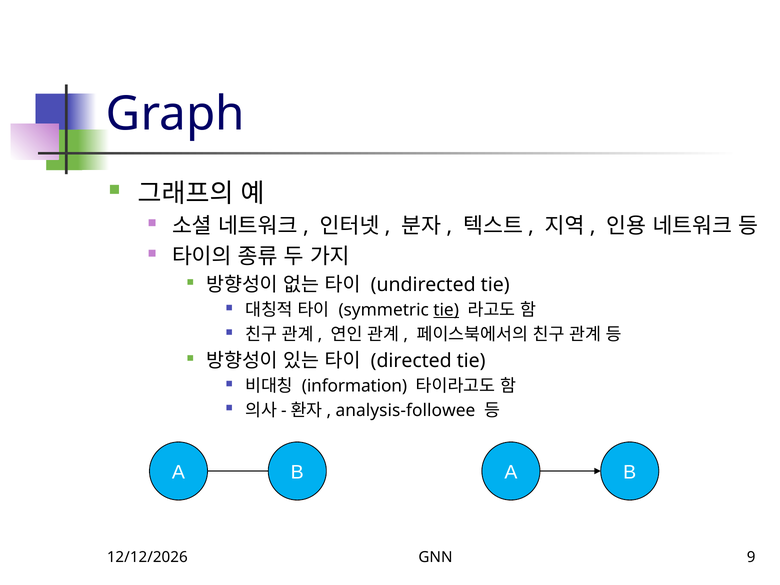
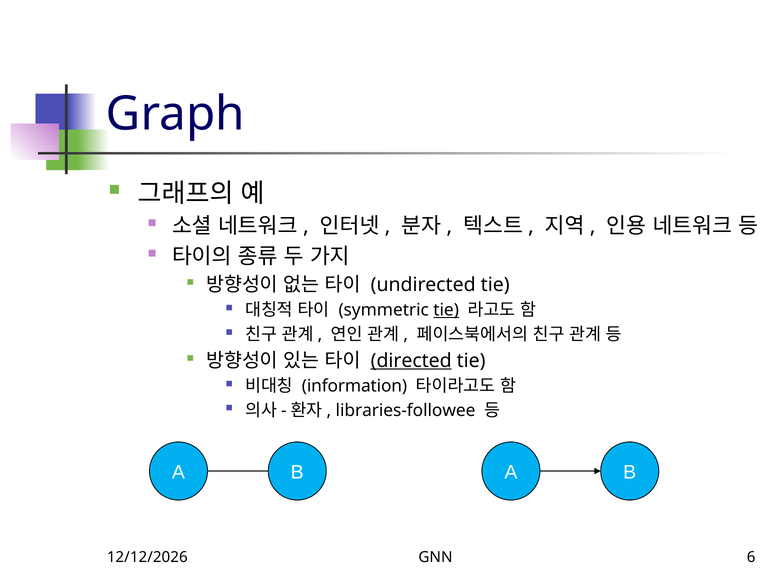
directed underline: none -> present
analysis-followee: analysis-followee -> libraries-followee
9: 9 -> 6
